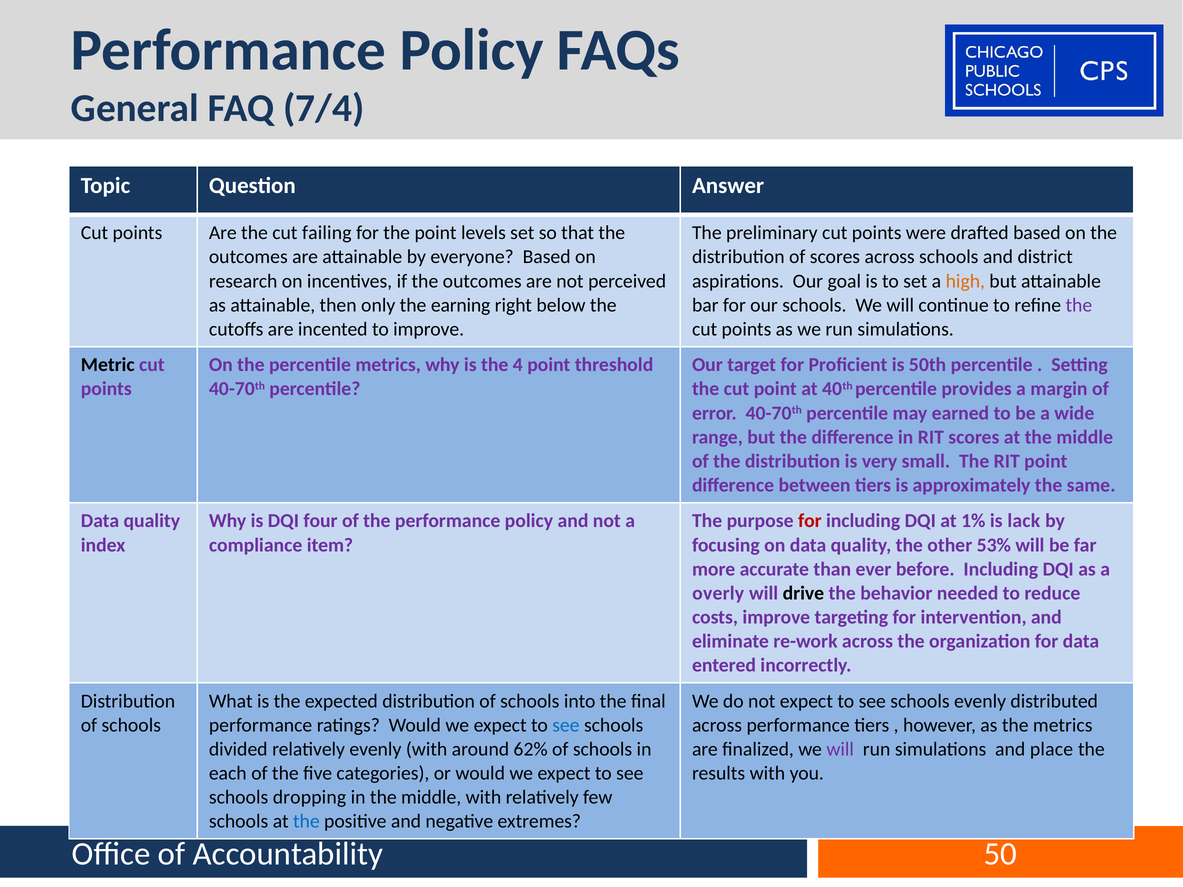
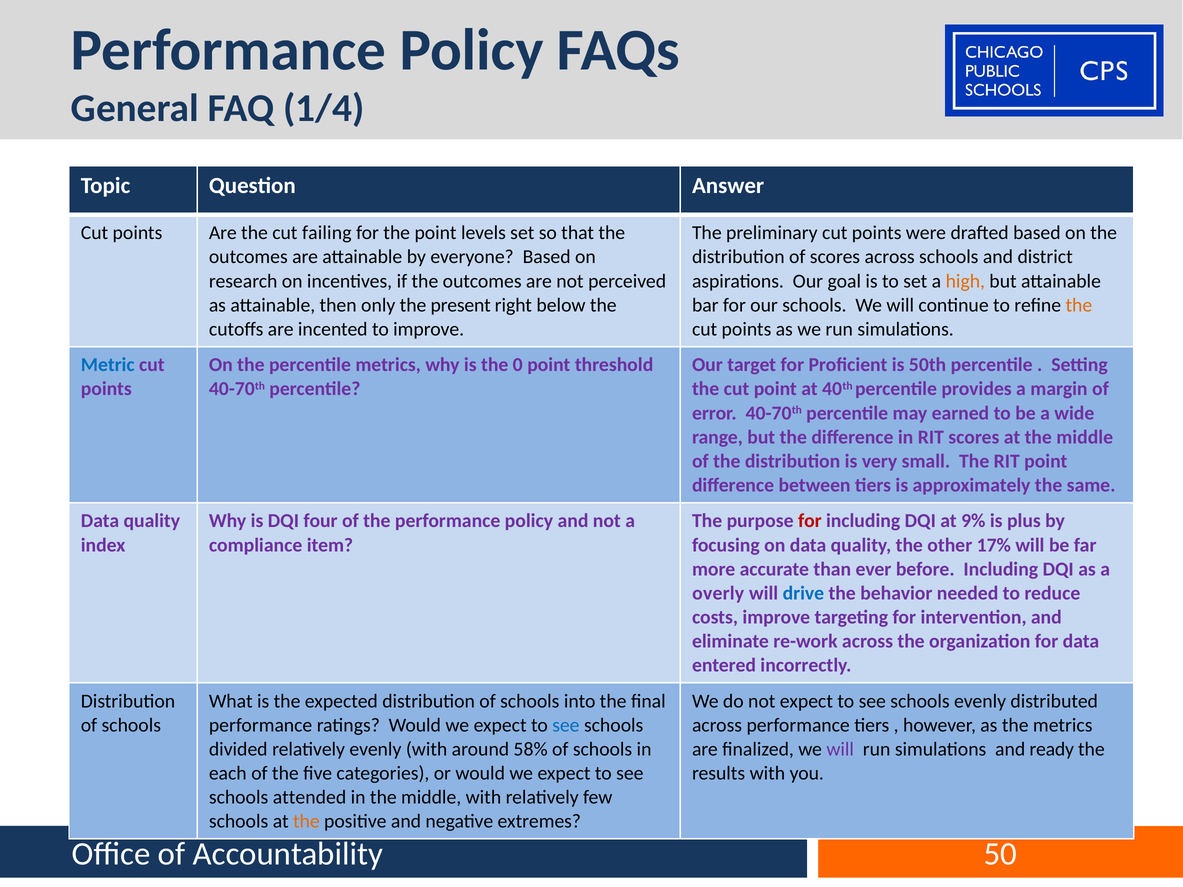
7/4: 7/4 -> 1/4
earning: earning -> present
the at (1079, 305) colour: purple -> orange
Metric colour: black -> blue
4: 4 -> 0
1%: 1% -> 9%
lack: lack -> plus
53%: 53% -> 17%
drive colour: black -> blue
62%: 62% -> 58%
place: place -> ready
dropping: dropping -> attended
the at (306, 821) colour: blue -> orange
